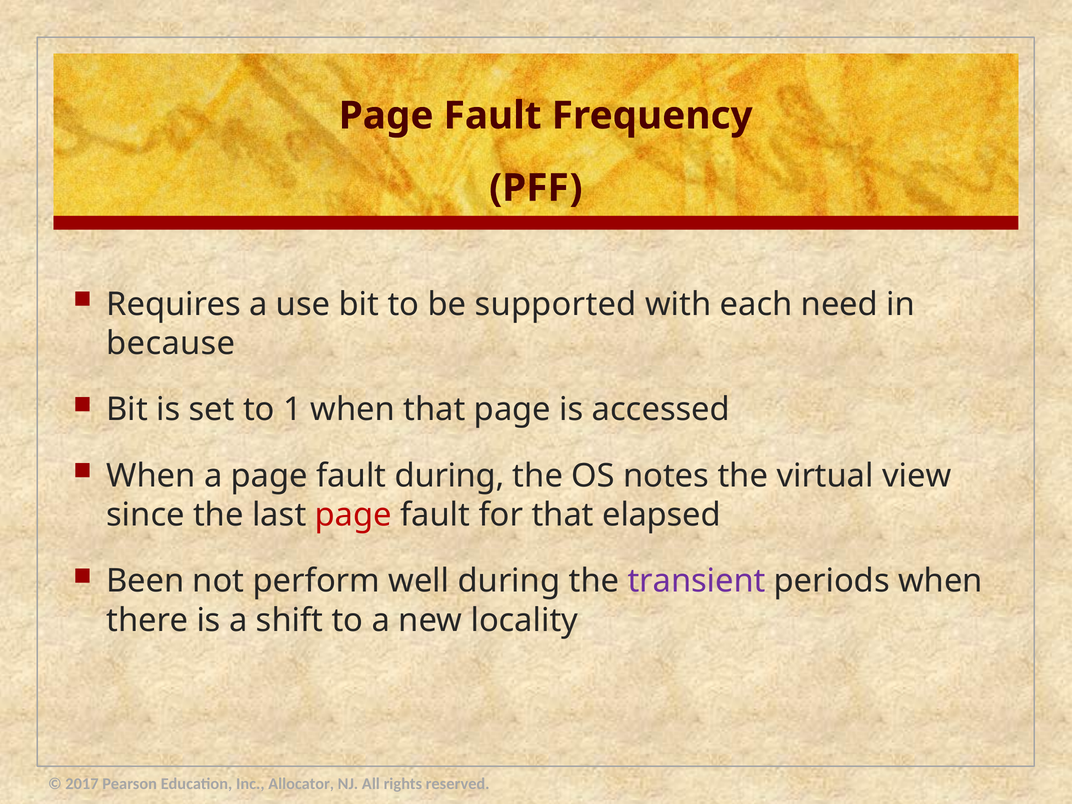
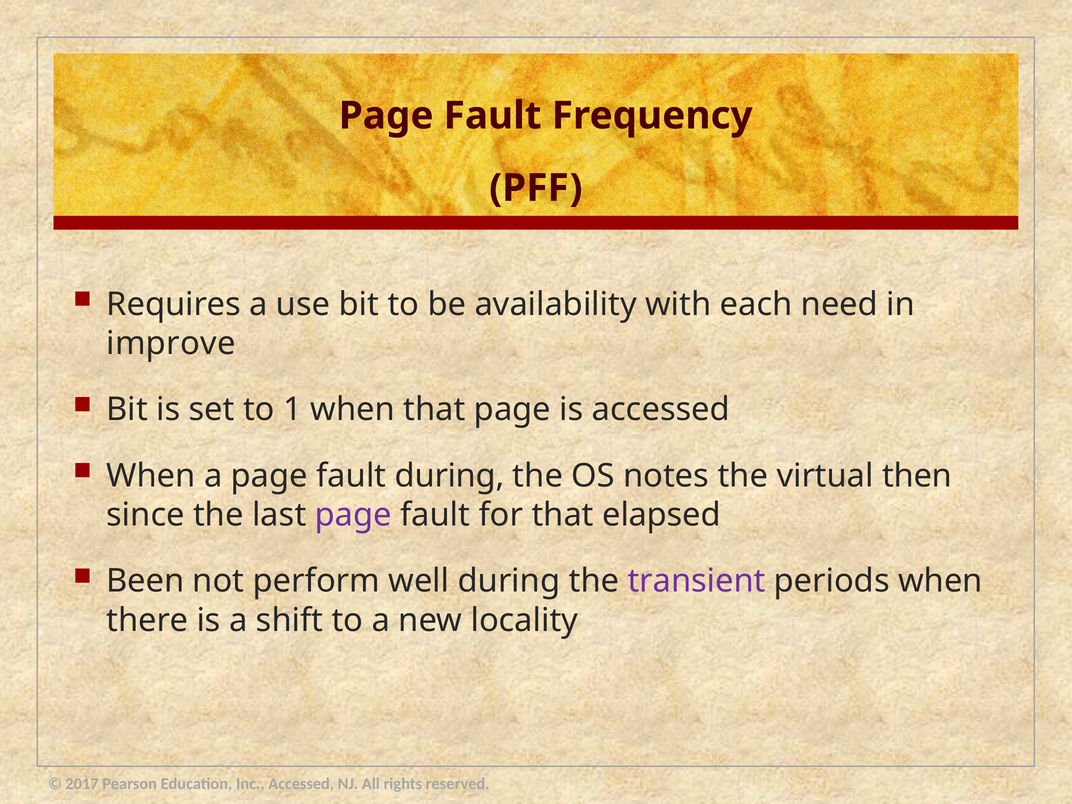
supported: supported -> availability
because: because -> improve
view: view -> then
page at (353, 515) colour: red -> purple
Inc Allocator: Allocator -> Accessed
